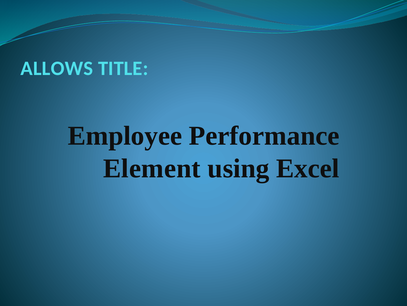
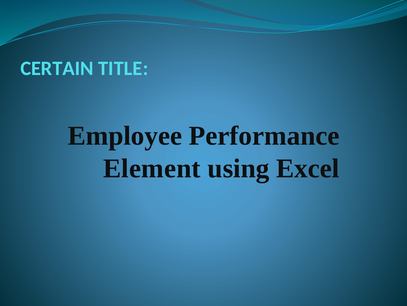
ALLOWS: ALLOWS -> CERTAIN
